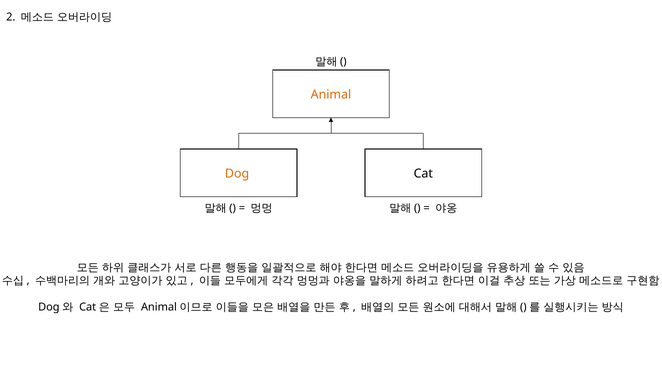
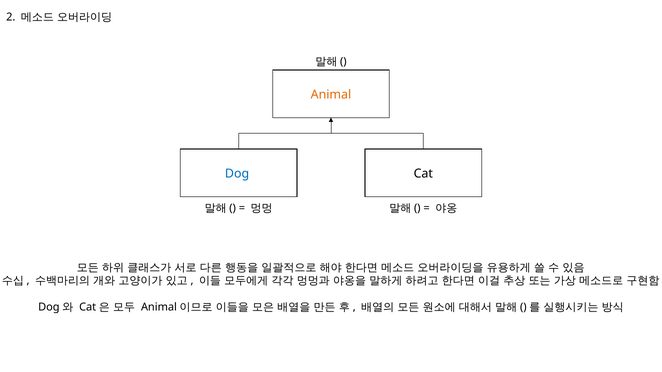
Dog colour: orange -> blue
